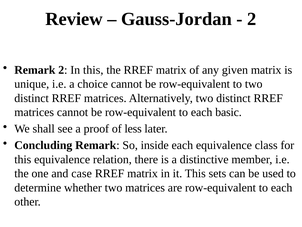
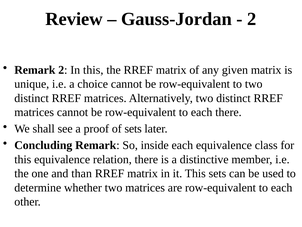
each basic: basic -> there
of less: less -> sets
case: case -> than
